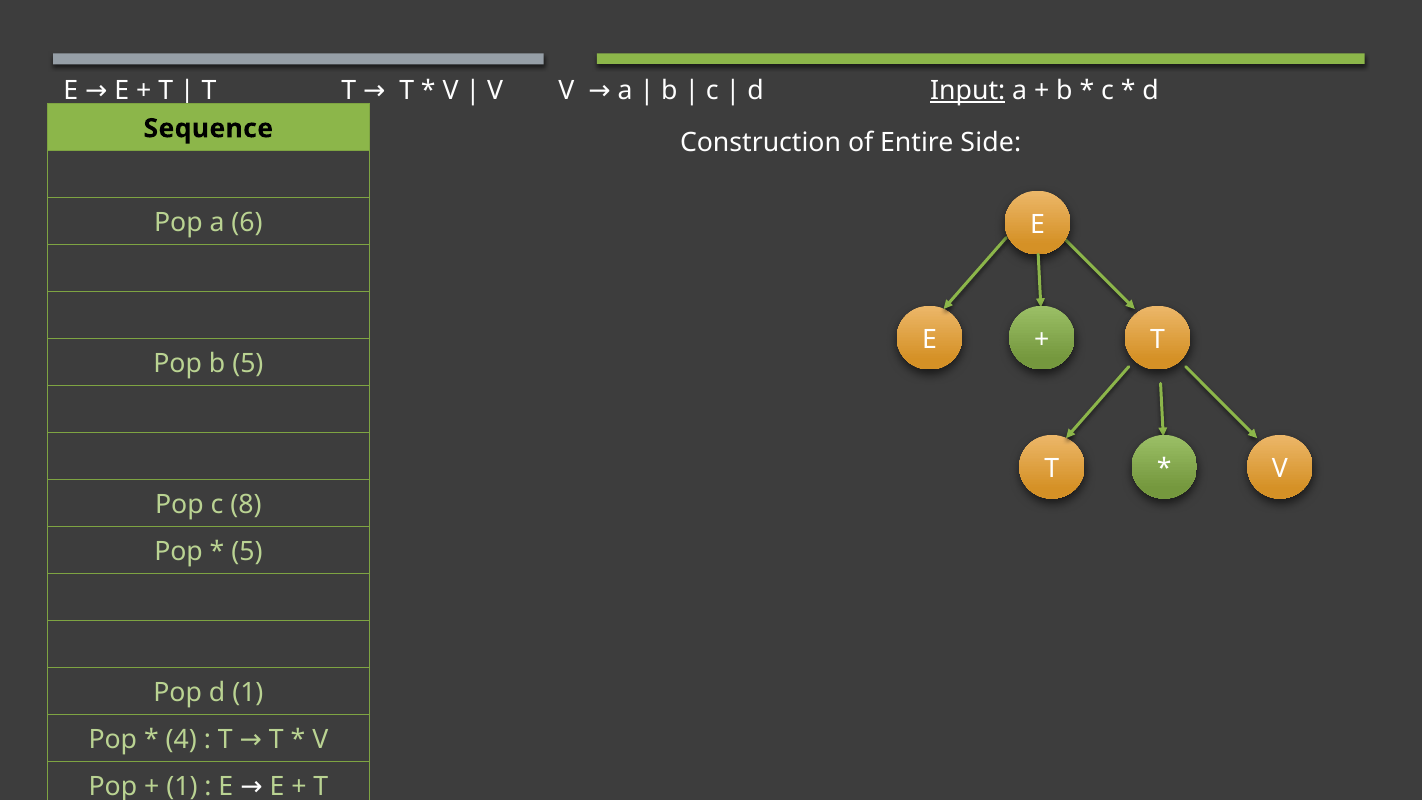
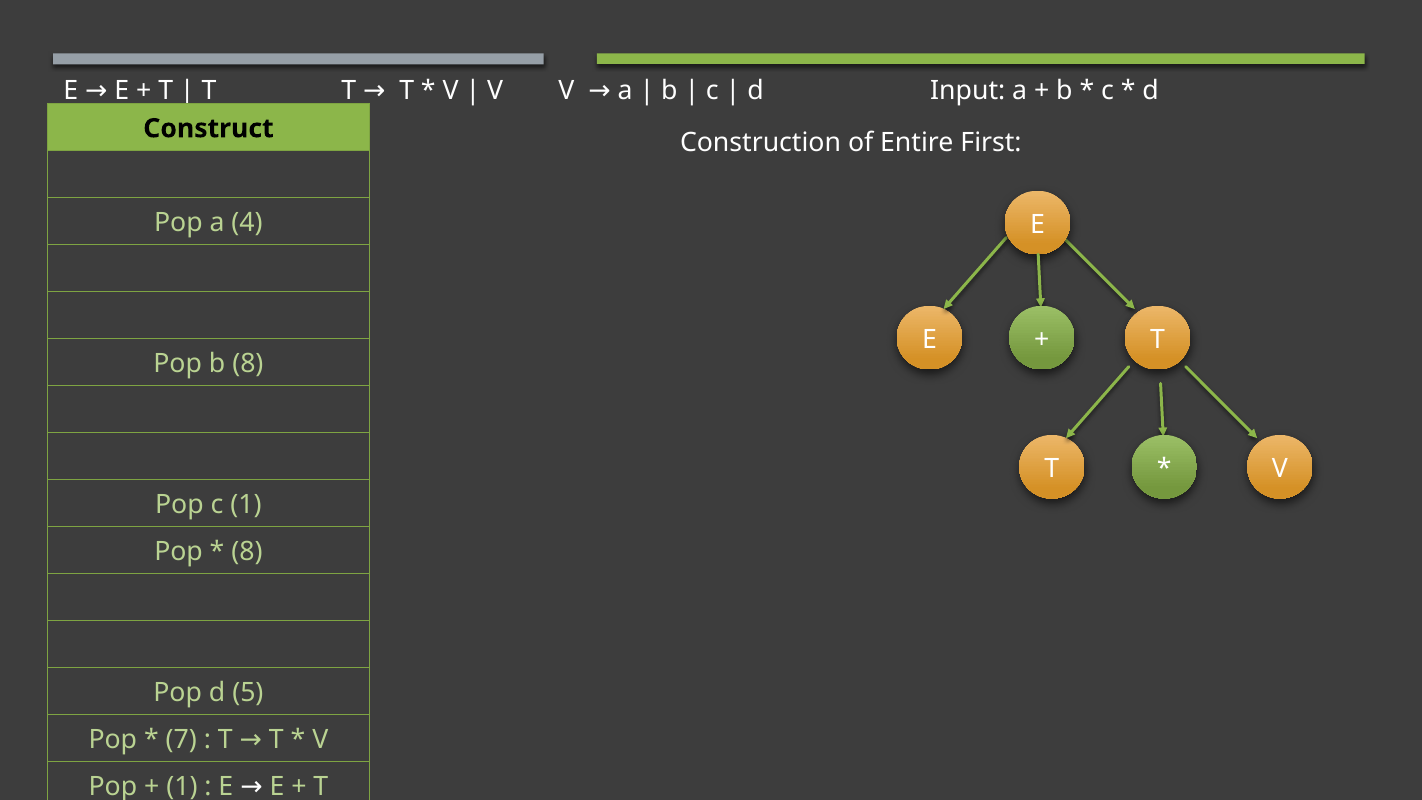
Input underline: present -> none
Sequence: Sequence -> Construct
Side: Side -> First
6: 6 -> 4
b 5: 5 -> 8
c 8: 8 -> 1
5 at (247, 551): 5 -> 8
d 1: 1 -> 5
4: 4 -> 7
